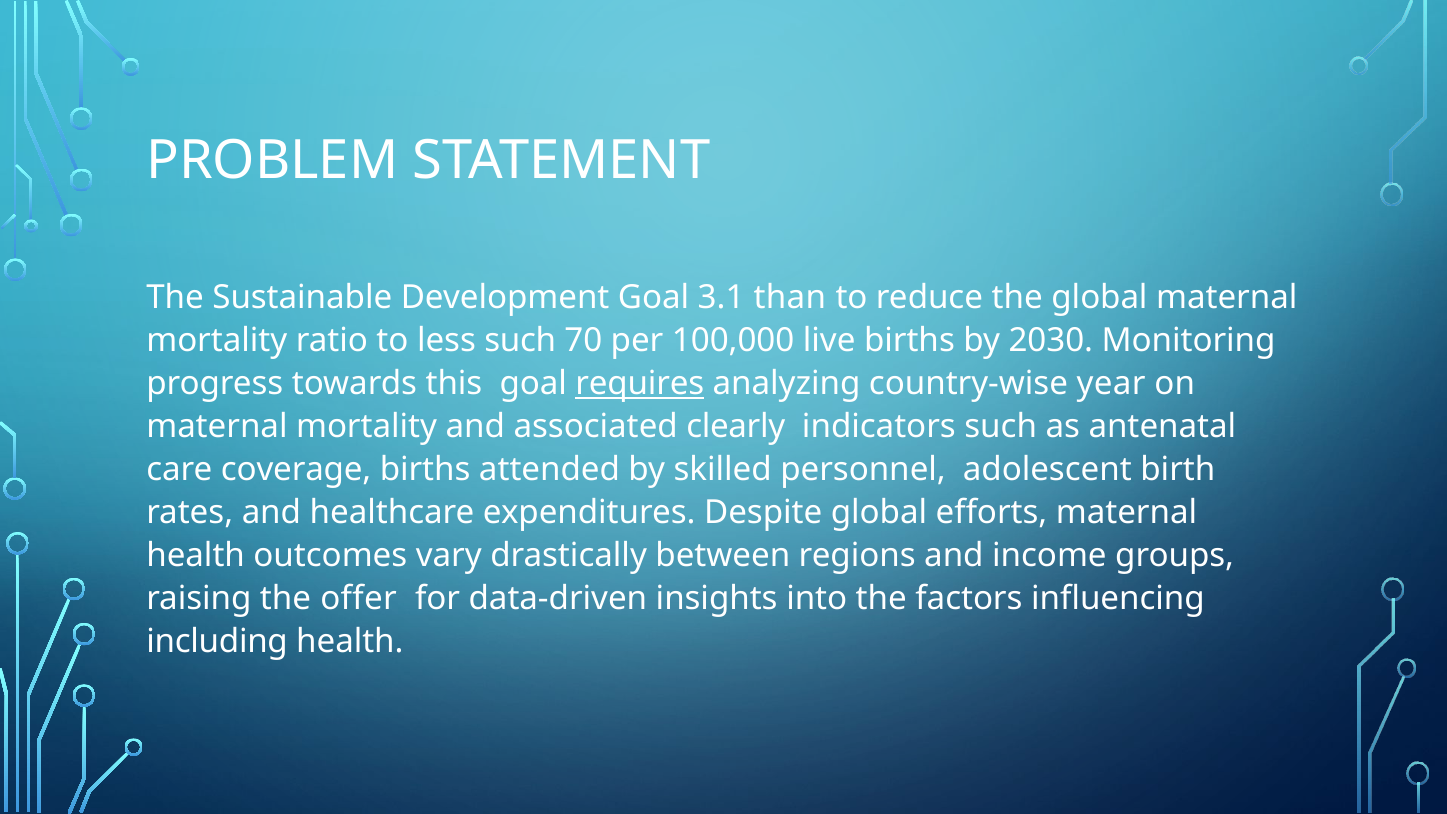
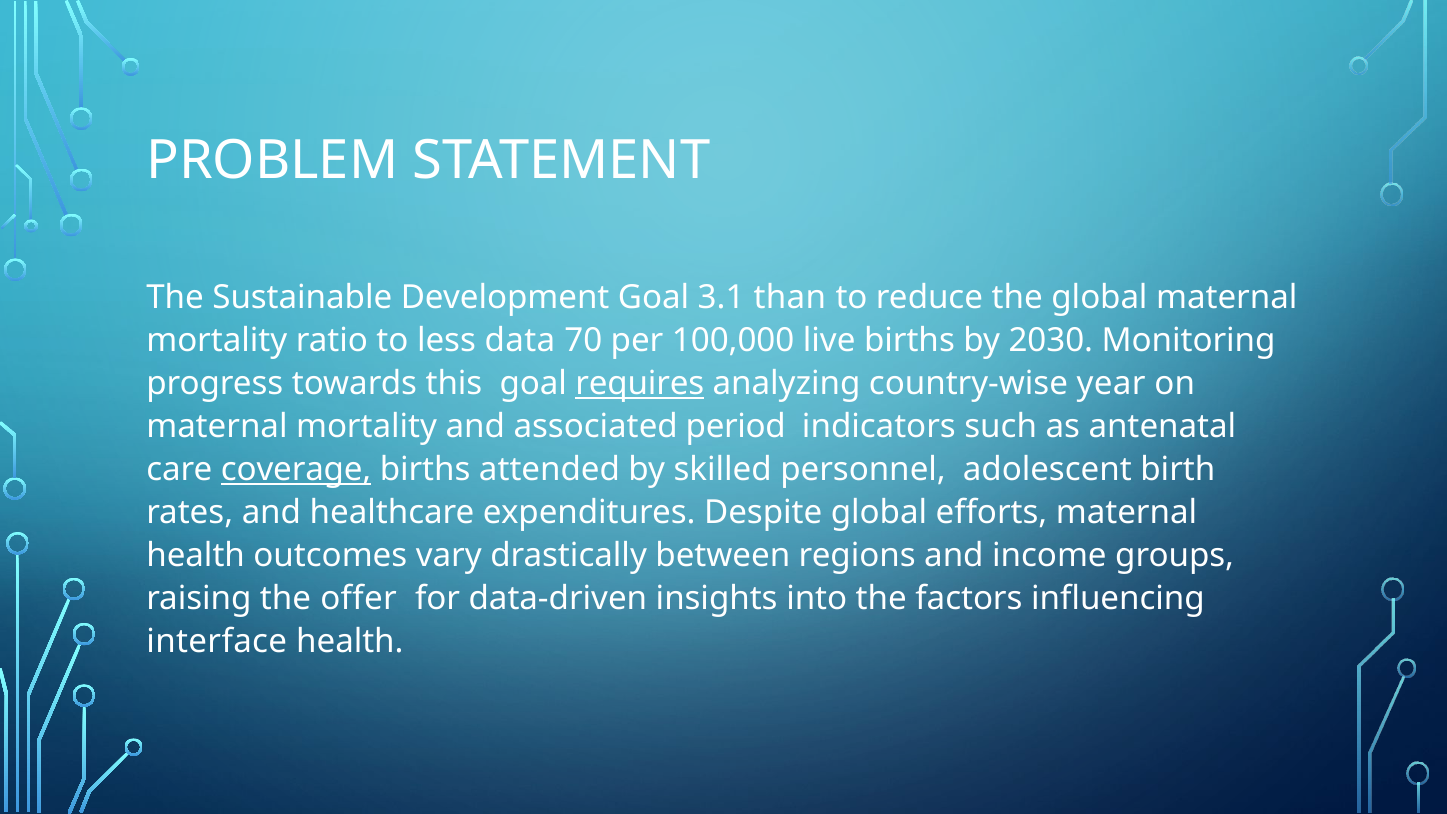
less such: such -> data
clearly: clearly -> period
coverage underline: none -> present
including: including -> interface
